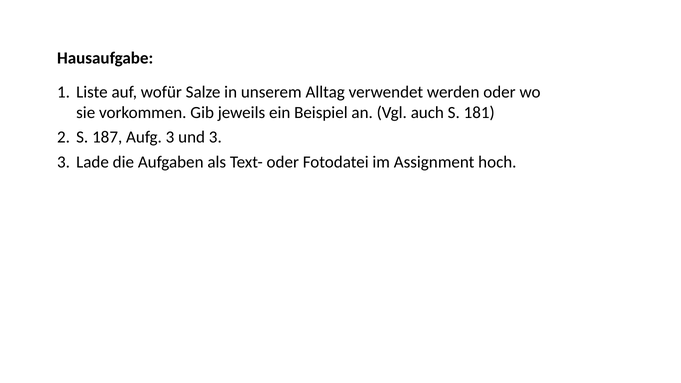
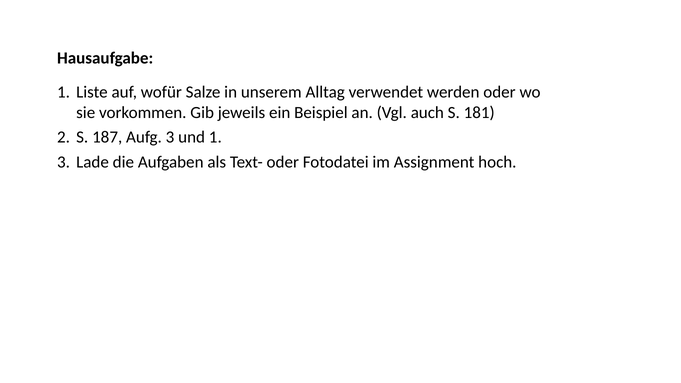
und 3: 3 -> 1
